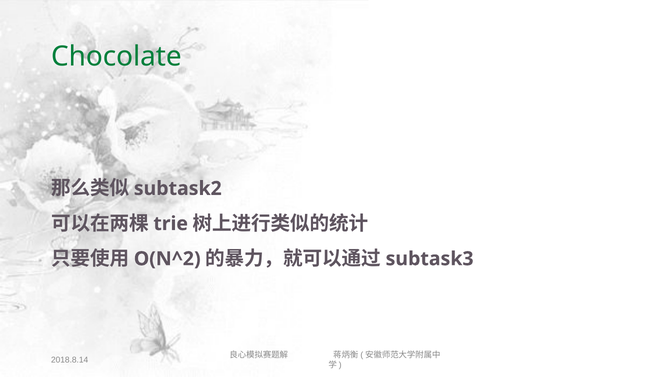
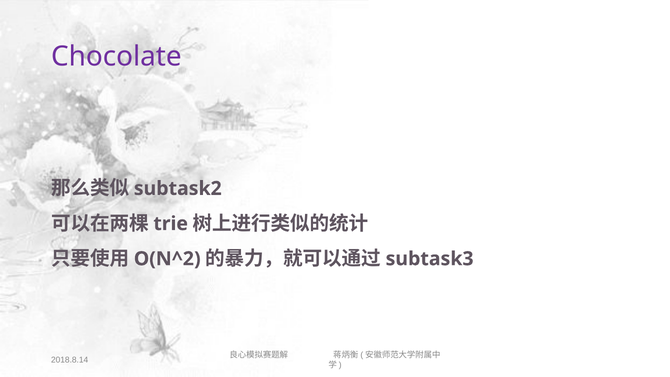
Chocolate colour: green -> purple
